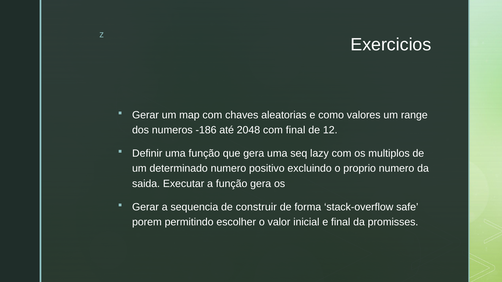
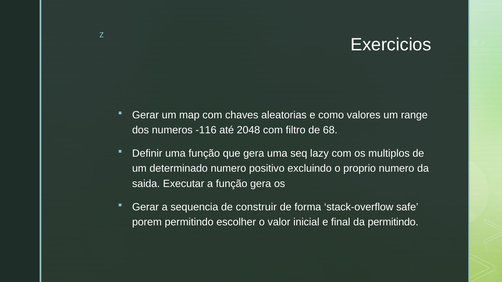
-186: -186 -> -116
com final: final -> filtro
12: 12 -> 68
da promisses: promisses -> permitindo
